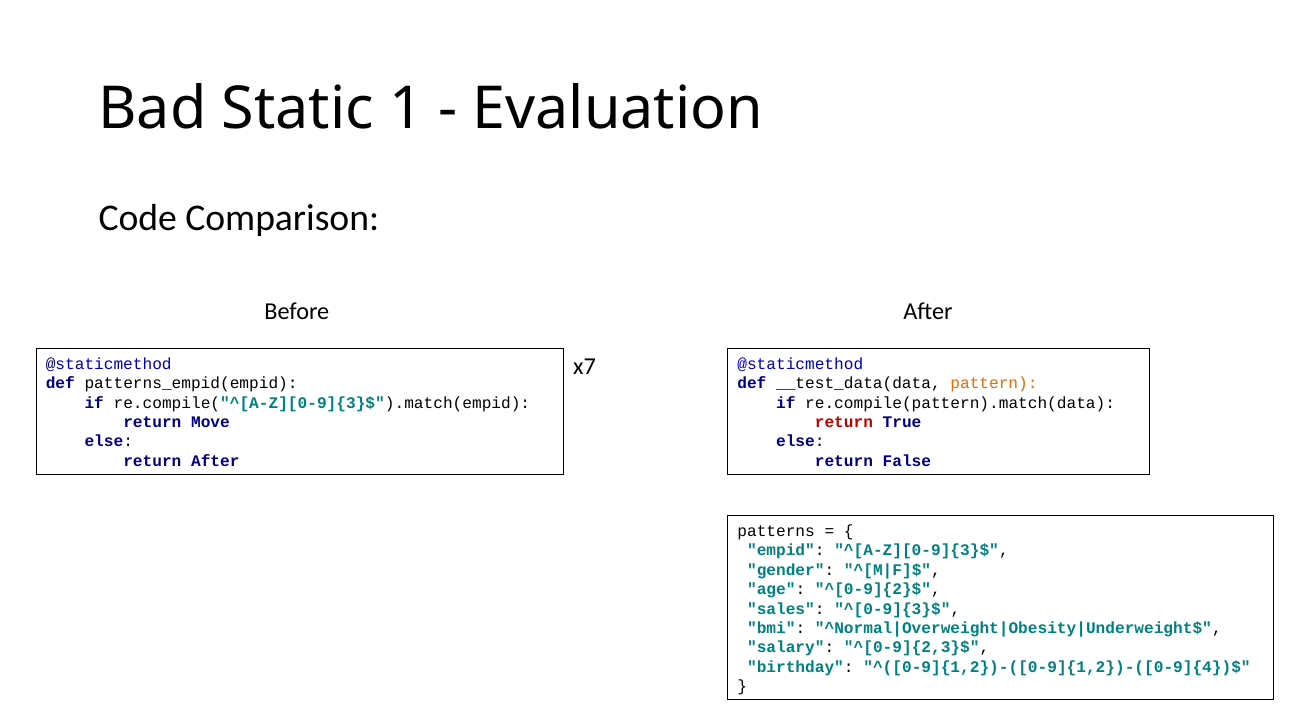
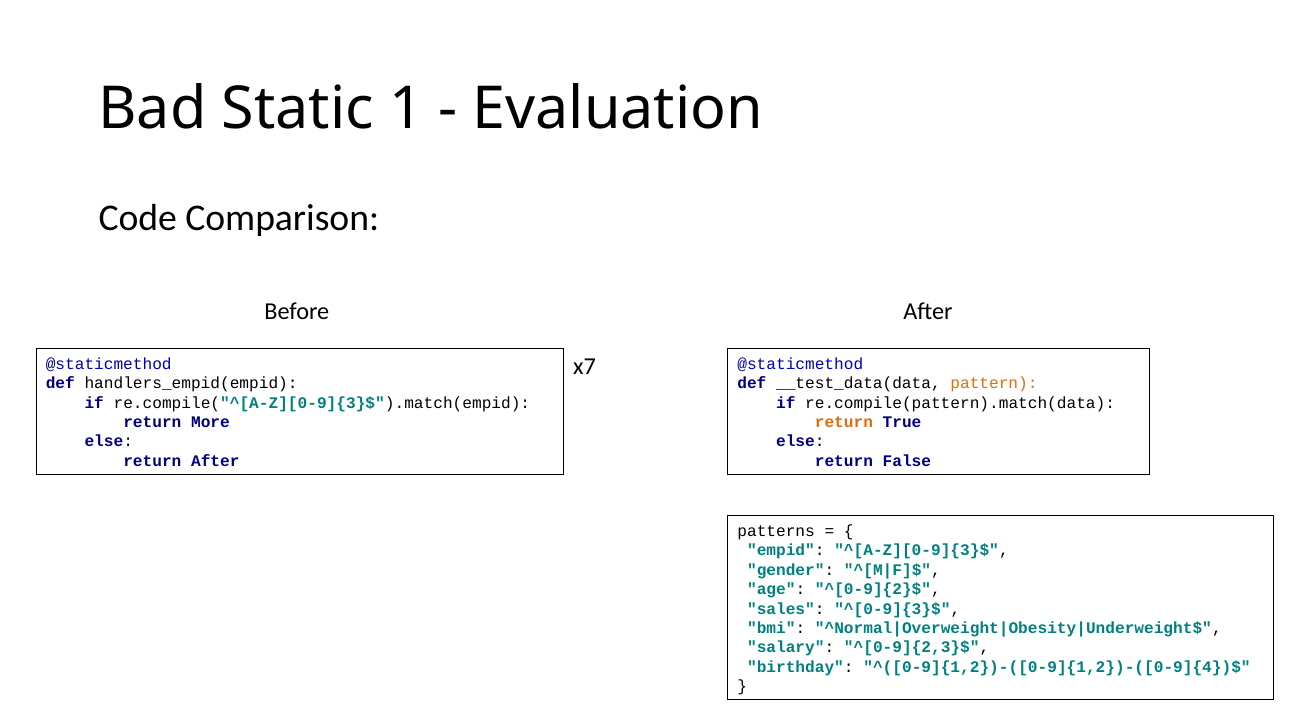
patterns_empid(empid: patterns_empid(empid -> handlers_empid(empid
Move: Move -> More
return at (844, 422) colour: red -> orange
